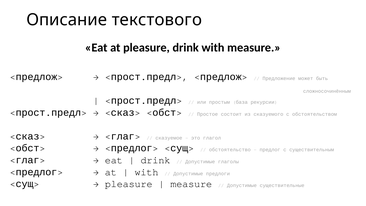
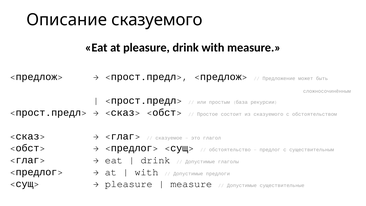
Описание текстового: текстового -> сказуемого
